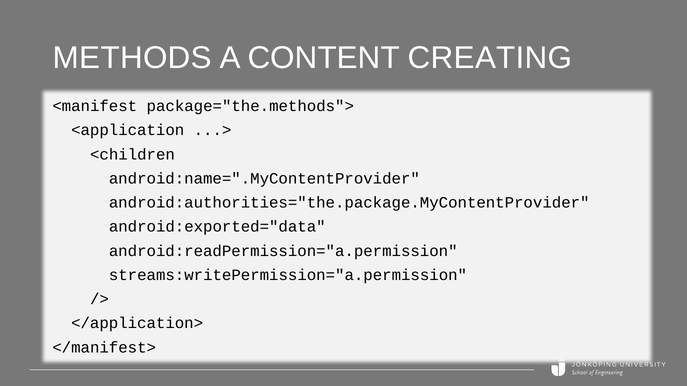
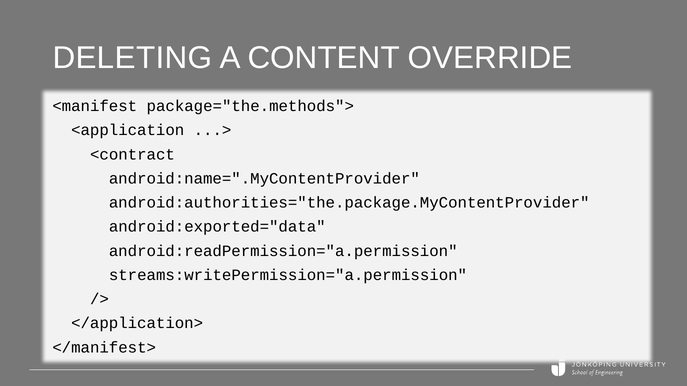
METHODS: METHODS -> DELETING
CREATING: CREATING -> OVERRIDE
<children: <children -> <contract
